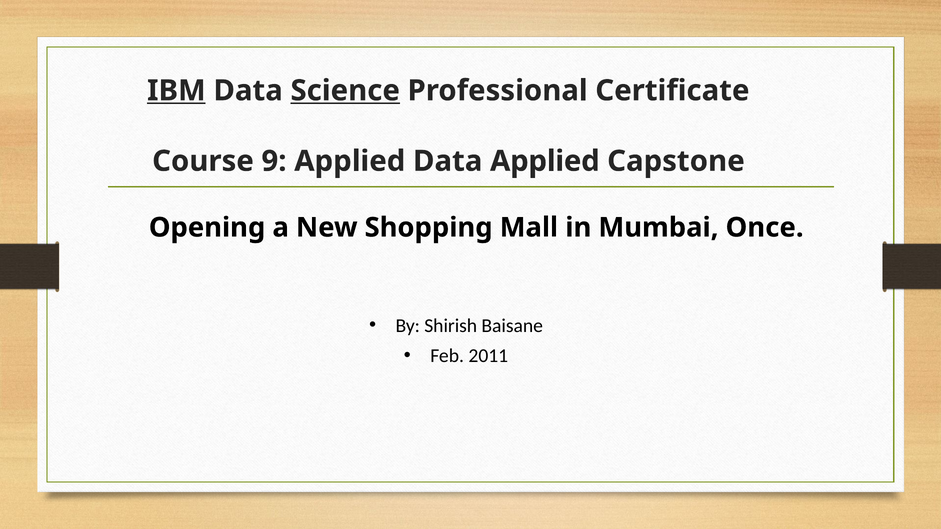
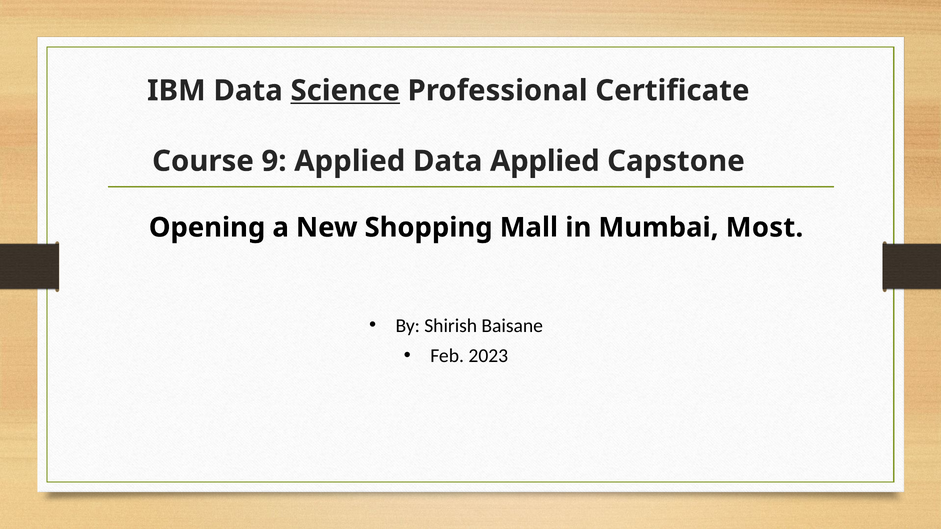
IBM underline: present -> none
Once: Once -> Most
2011: 2011 -> 2023
